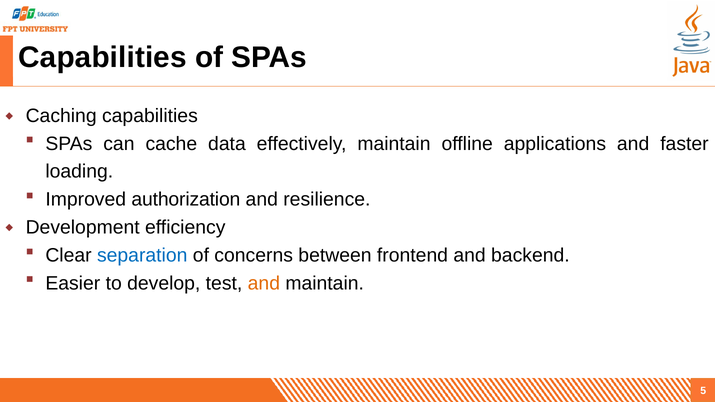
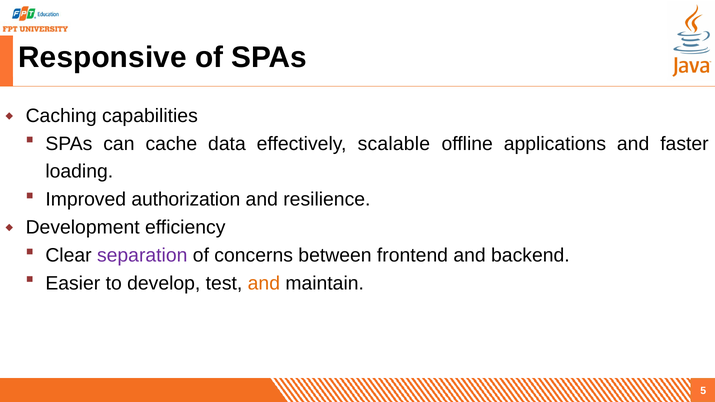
Capabilities at (102, 58): Capabilities -> Responsive
effectively maintain: maintain -> scalable
separation colour: blue -> purple
